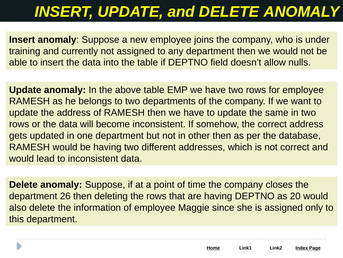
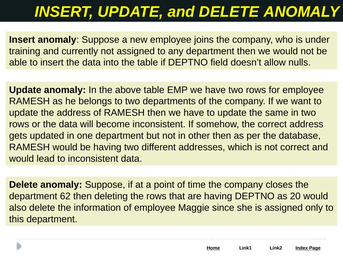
26: 26 -> 62
